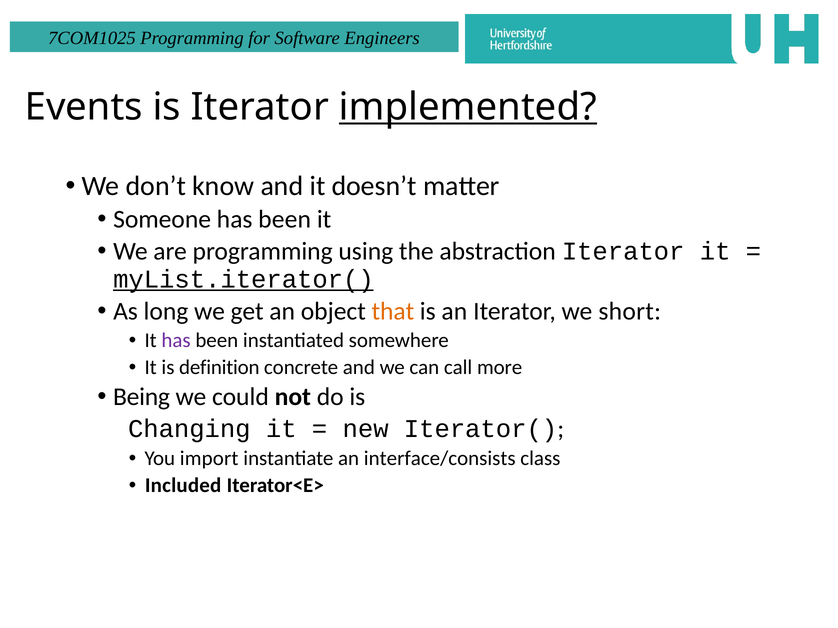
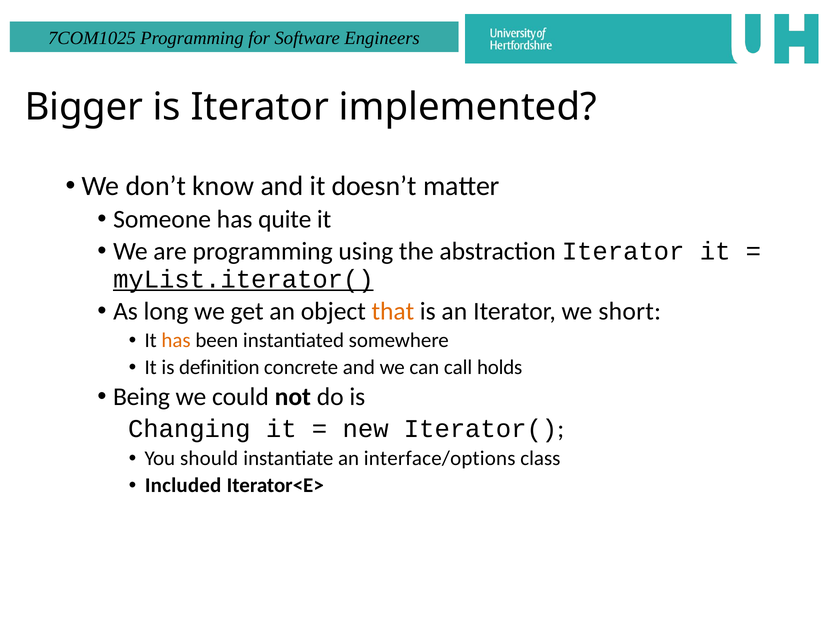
Events: Events -> Bigger
implemented underline: present -> none
Someone has been: been -> quite
has at (176, 341) colour: purple -> orange
more: more -> holds
import: import -> should
interface/consists: interface/consists -> interface/options
